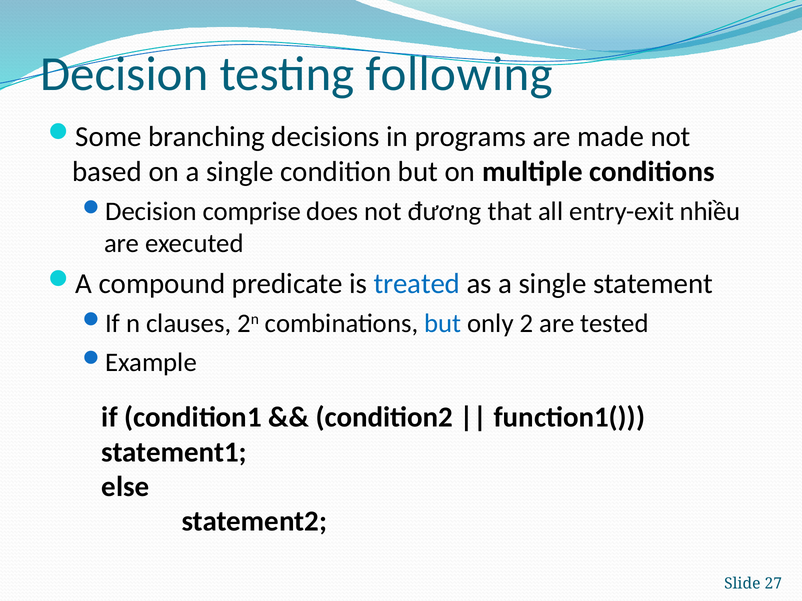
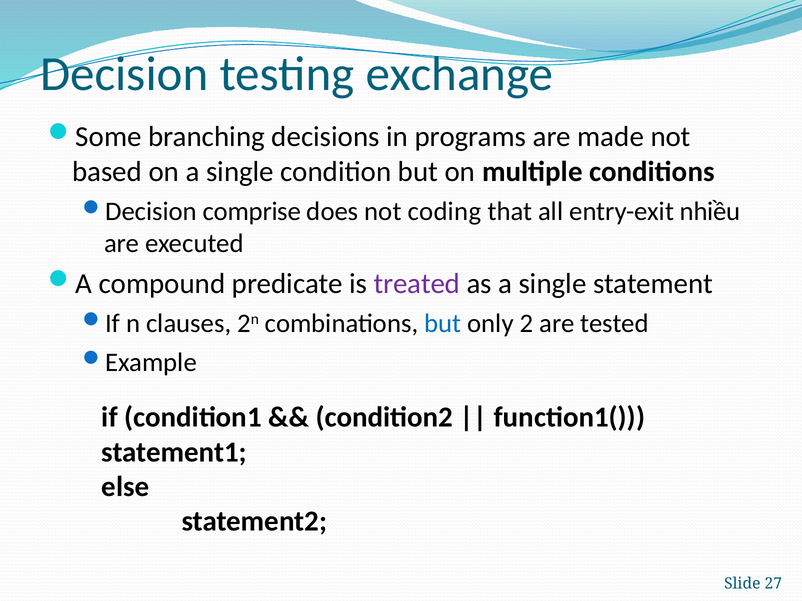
following: following -> exchange
đương: đương -> coding
treated colour: blue -> purple
